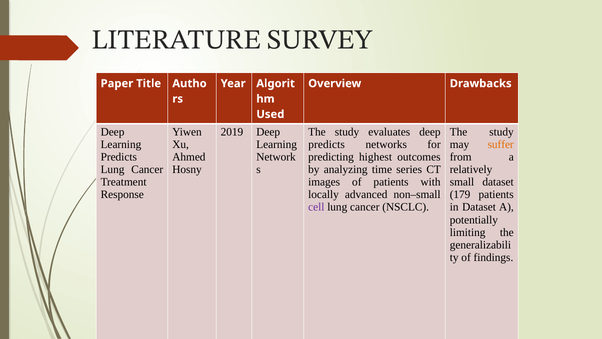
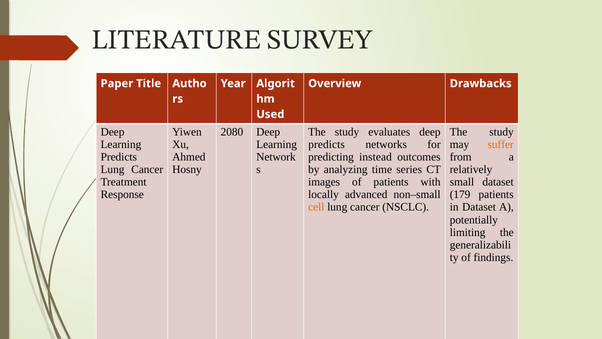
2019: 2019 -> 2080
highest: highest -> instead
cell colour: purple -> orange
